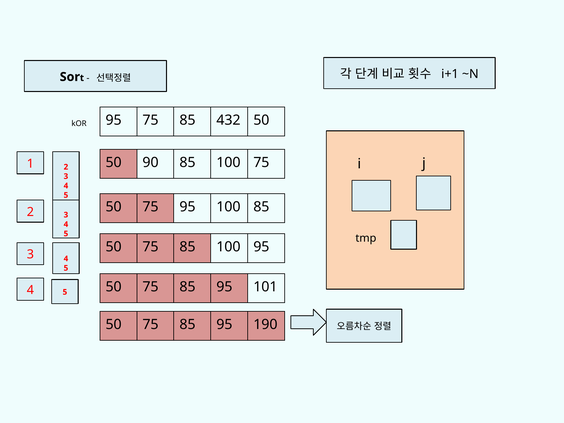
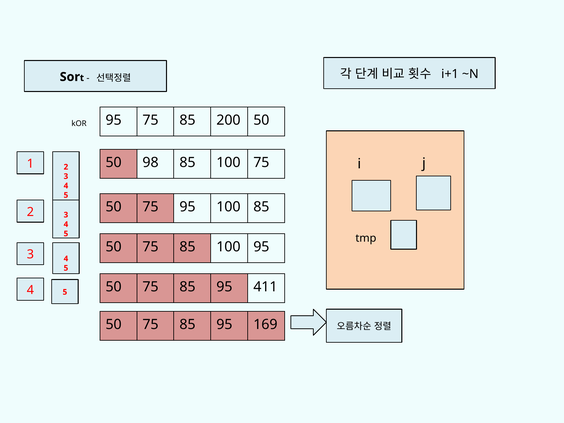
432: 432 -> 200
90: 90 -> 98
101: 101 -> 411
190: 190 -> 169
